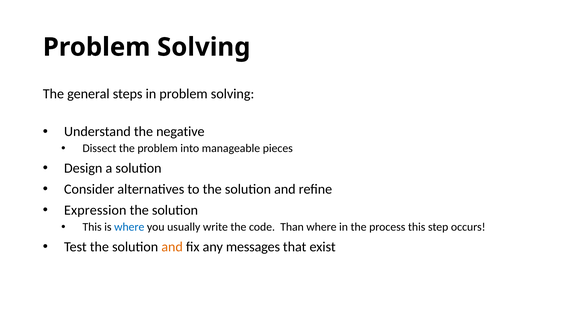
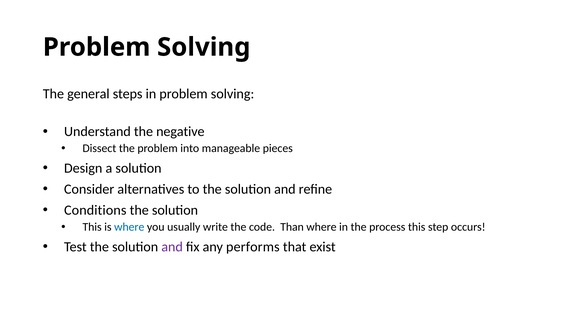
Expression: Expression -> Conditions
and at (172, 247) colour: orange -> purple
messages: messages -> performs
